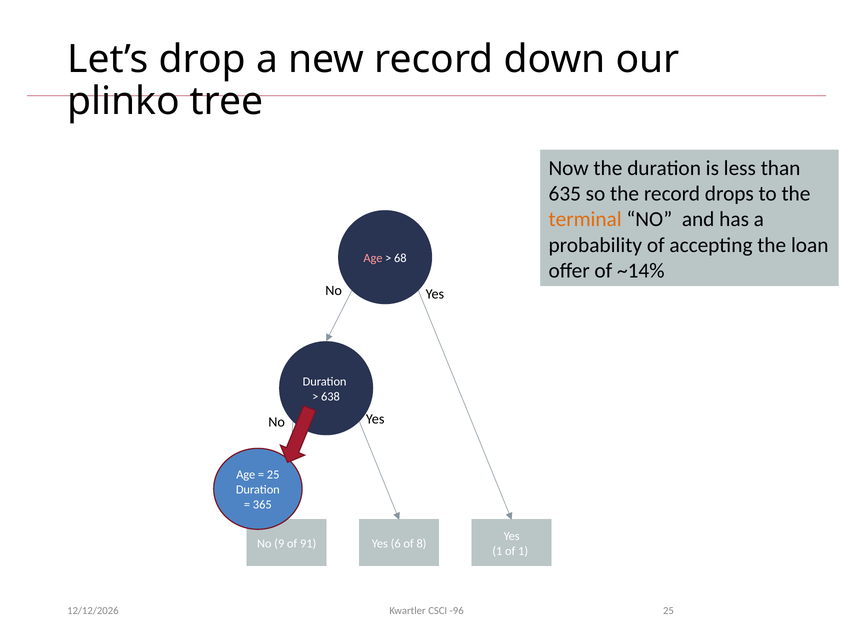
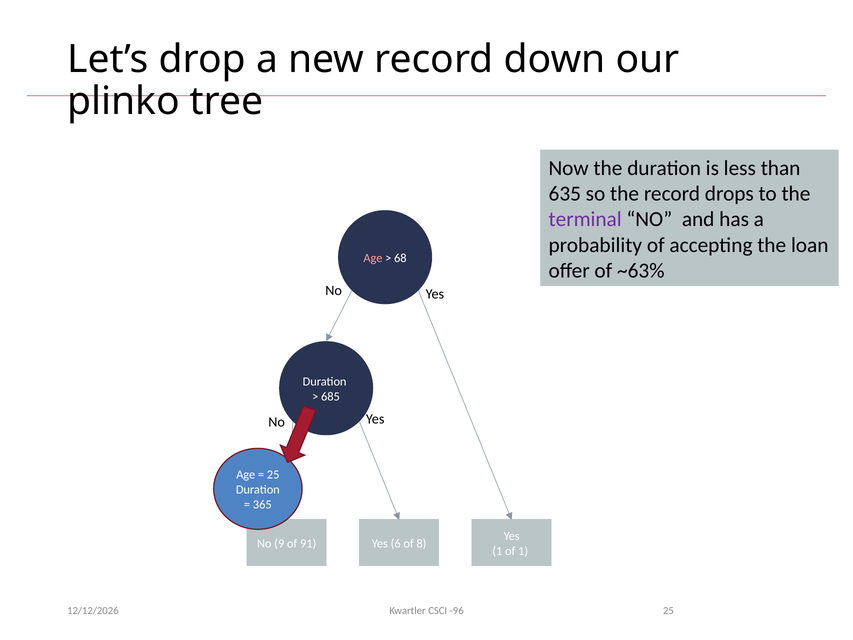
terminal colour: orange -> purple
~14%: ~14% -> ~63%
638: 638 -> 685
